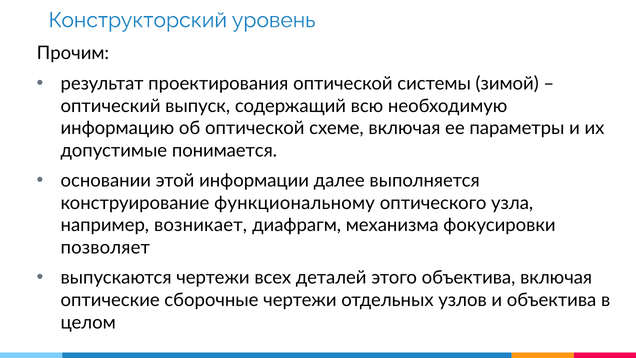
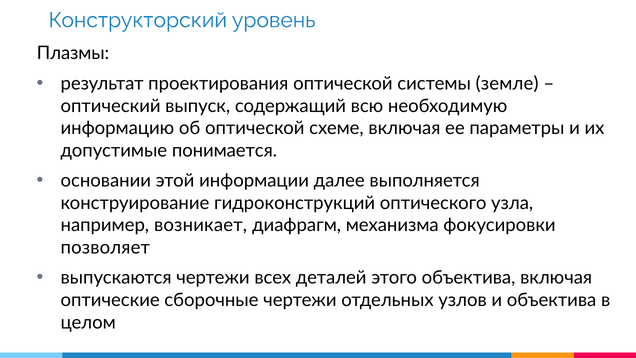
Прочим: Прочим -> Плазмы
зимой: зимой -> земле
функциональному: функциональному -> гидроконструкций
